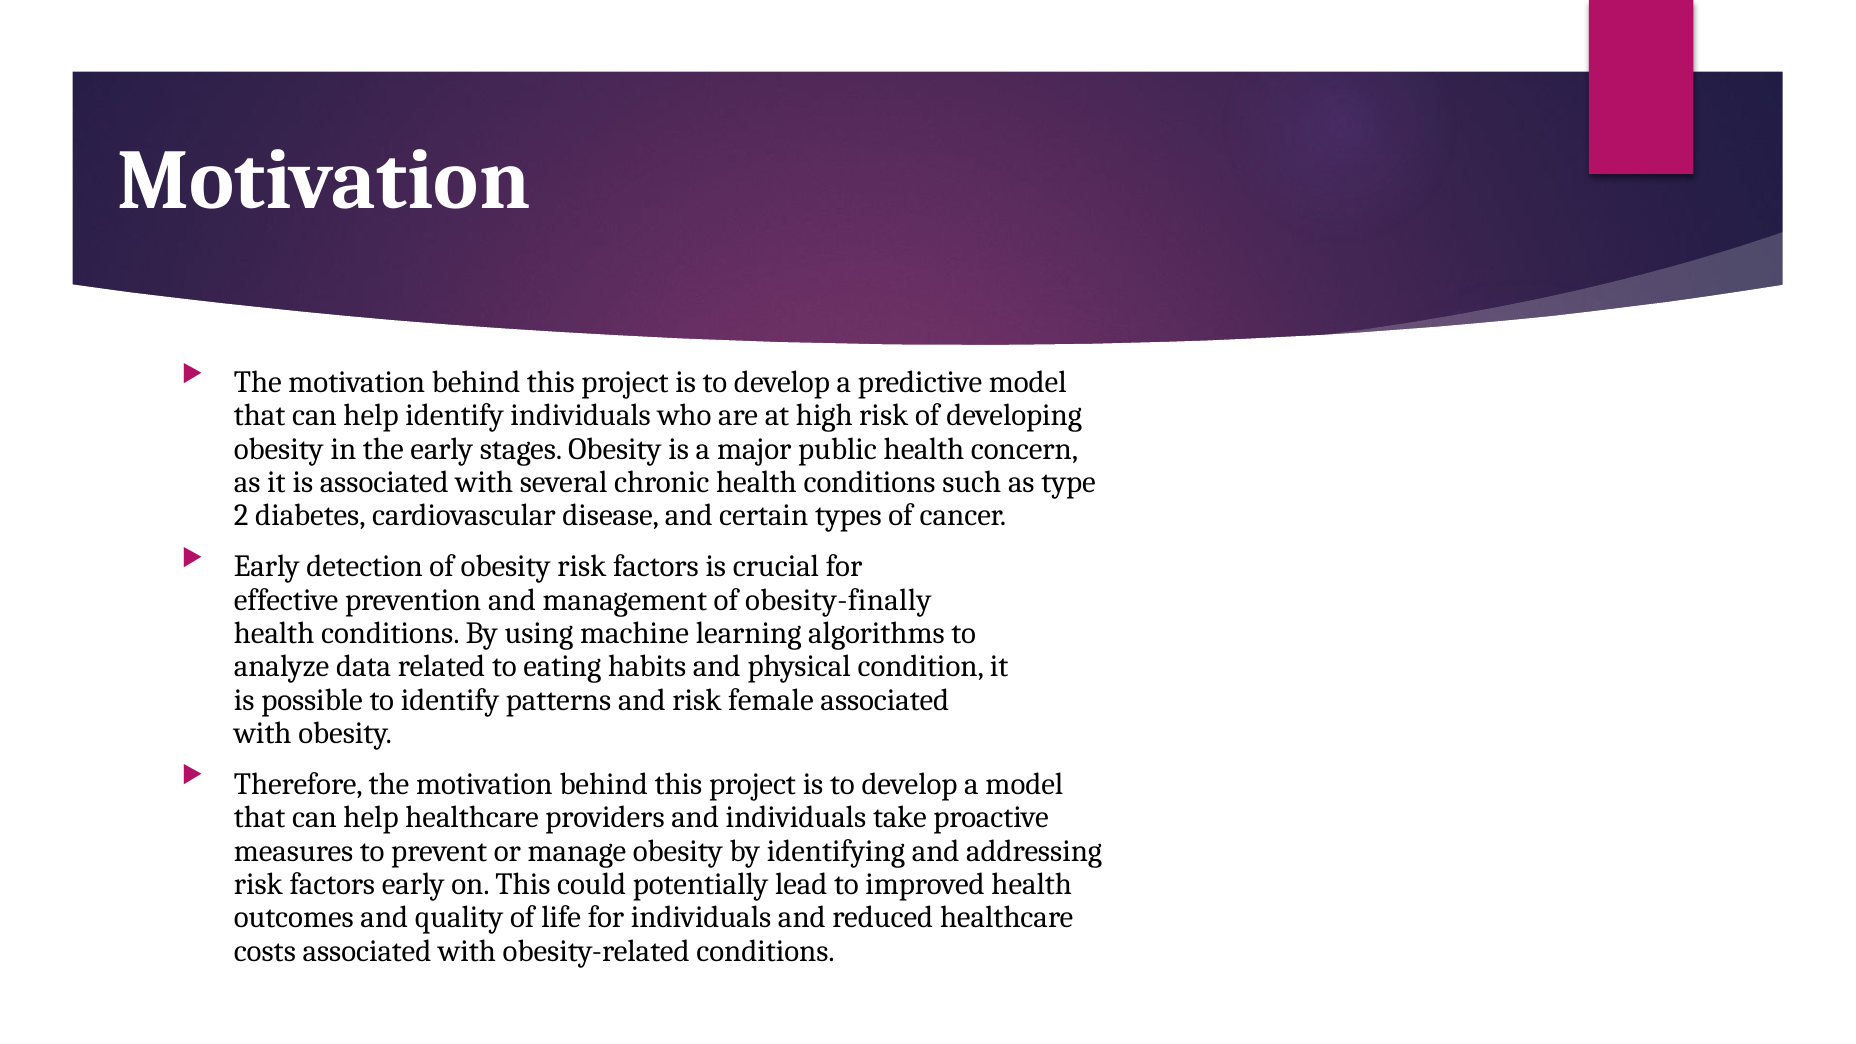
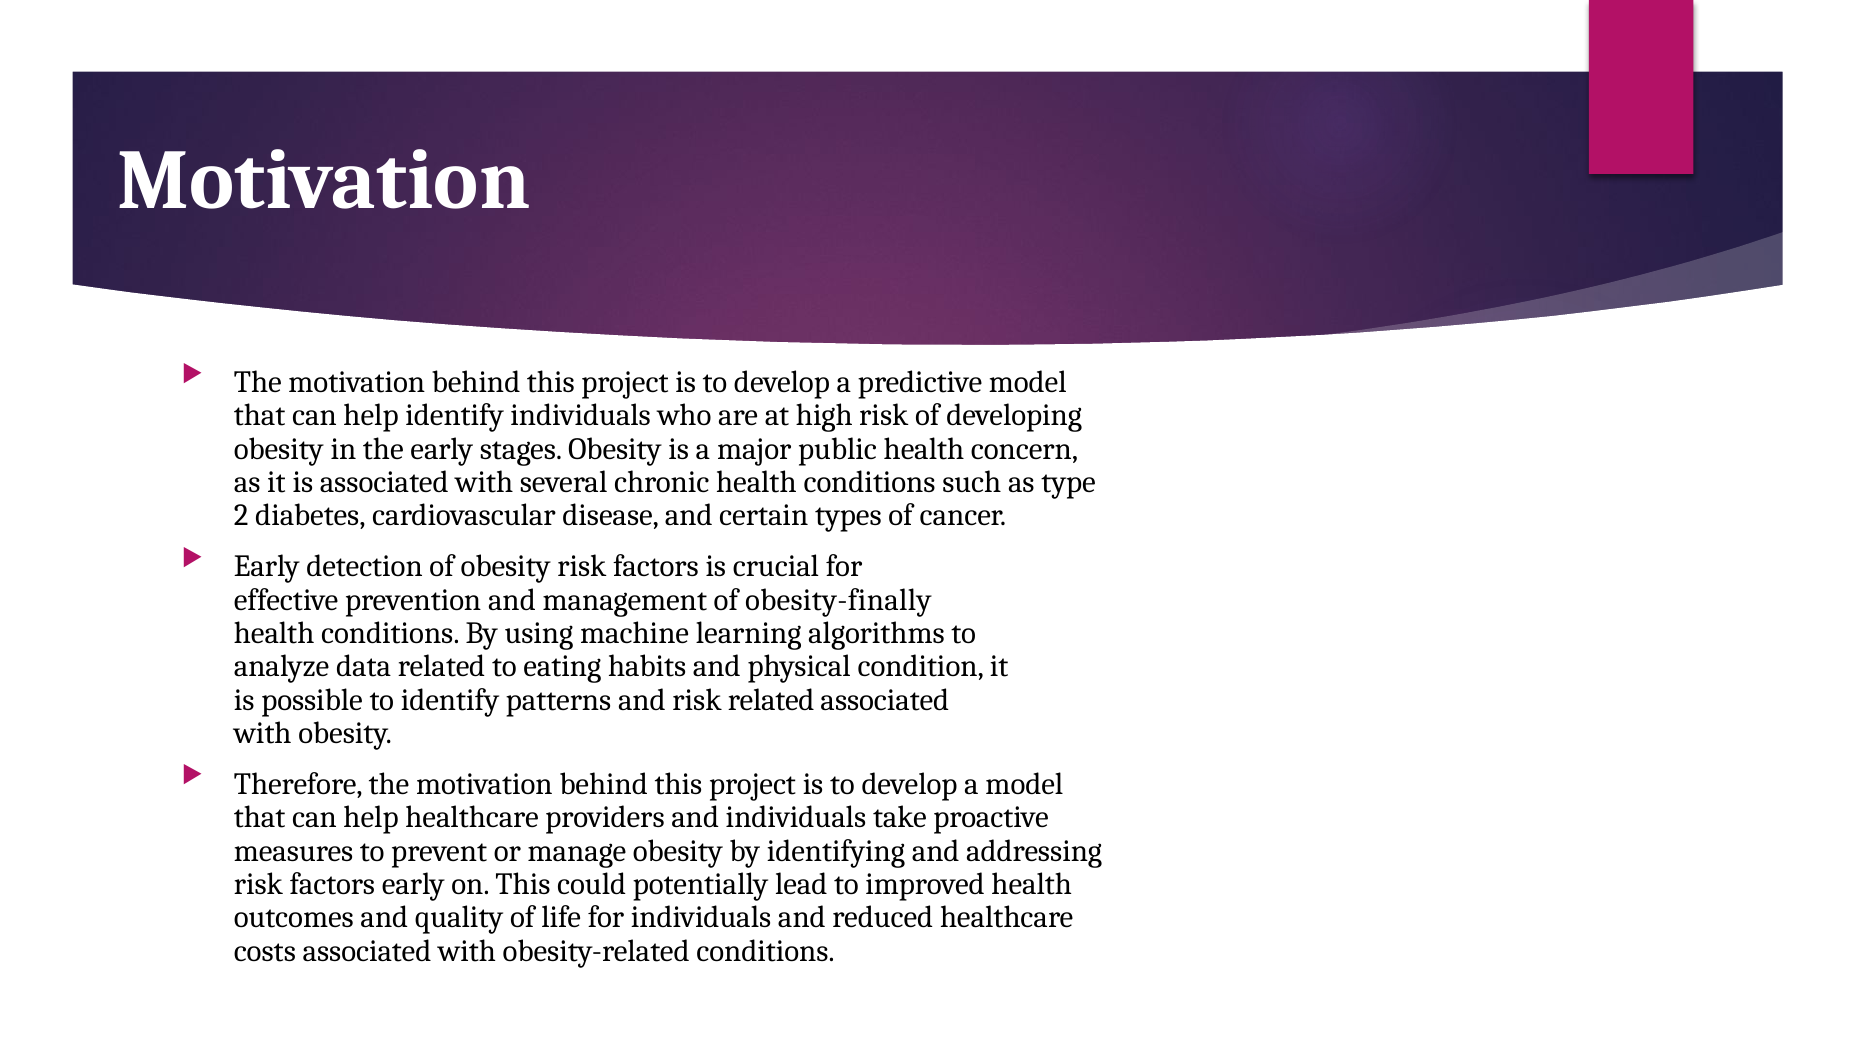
risk female: female -> related
